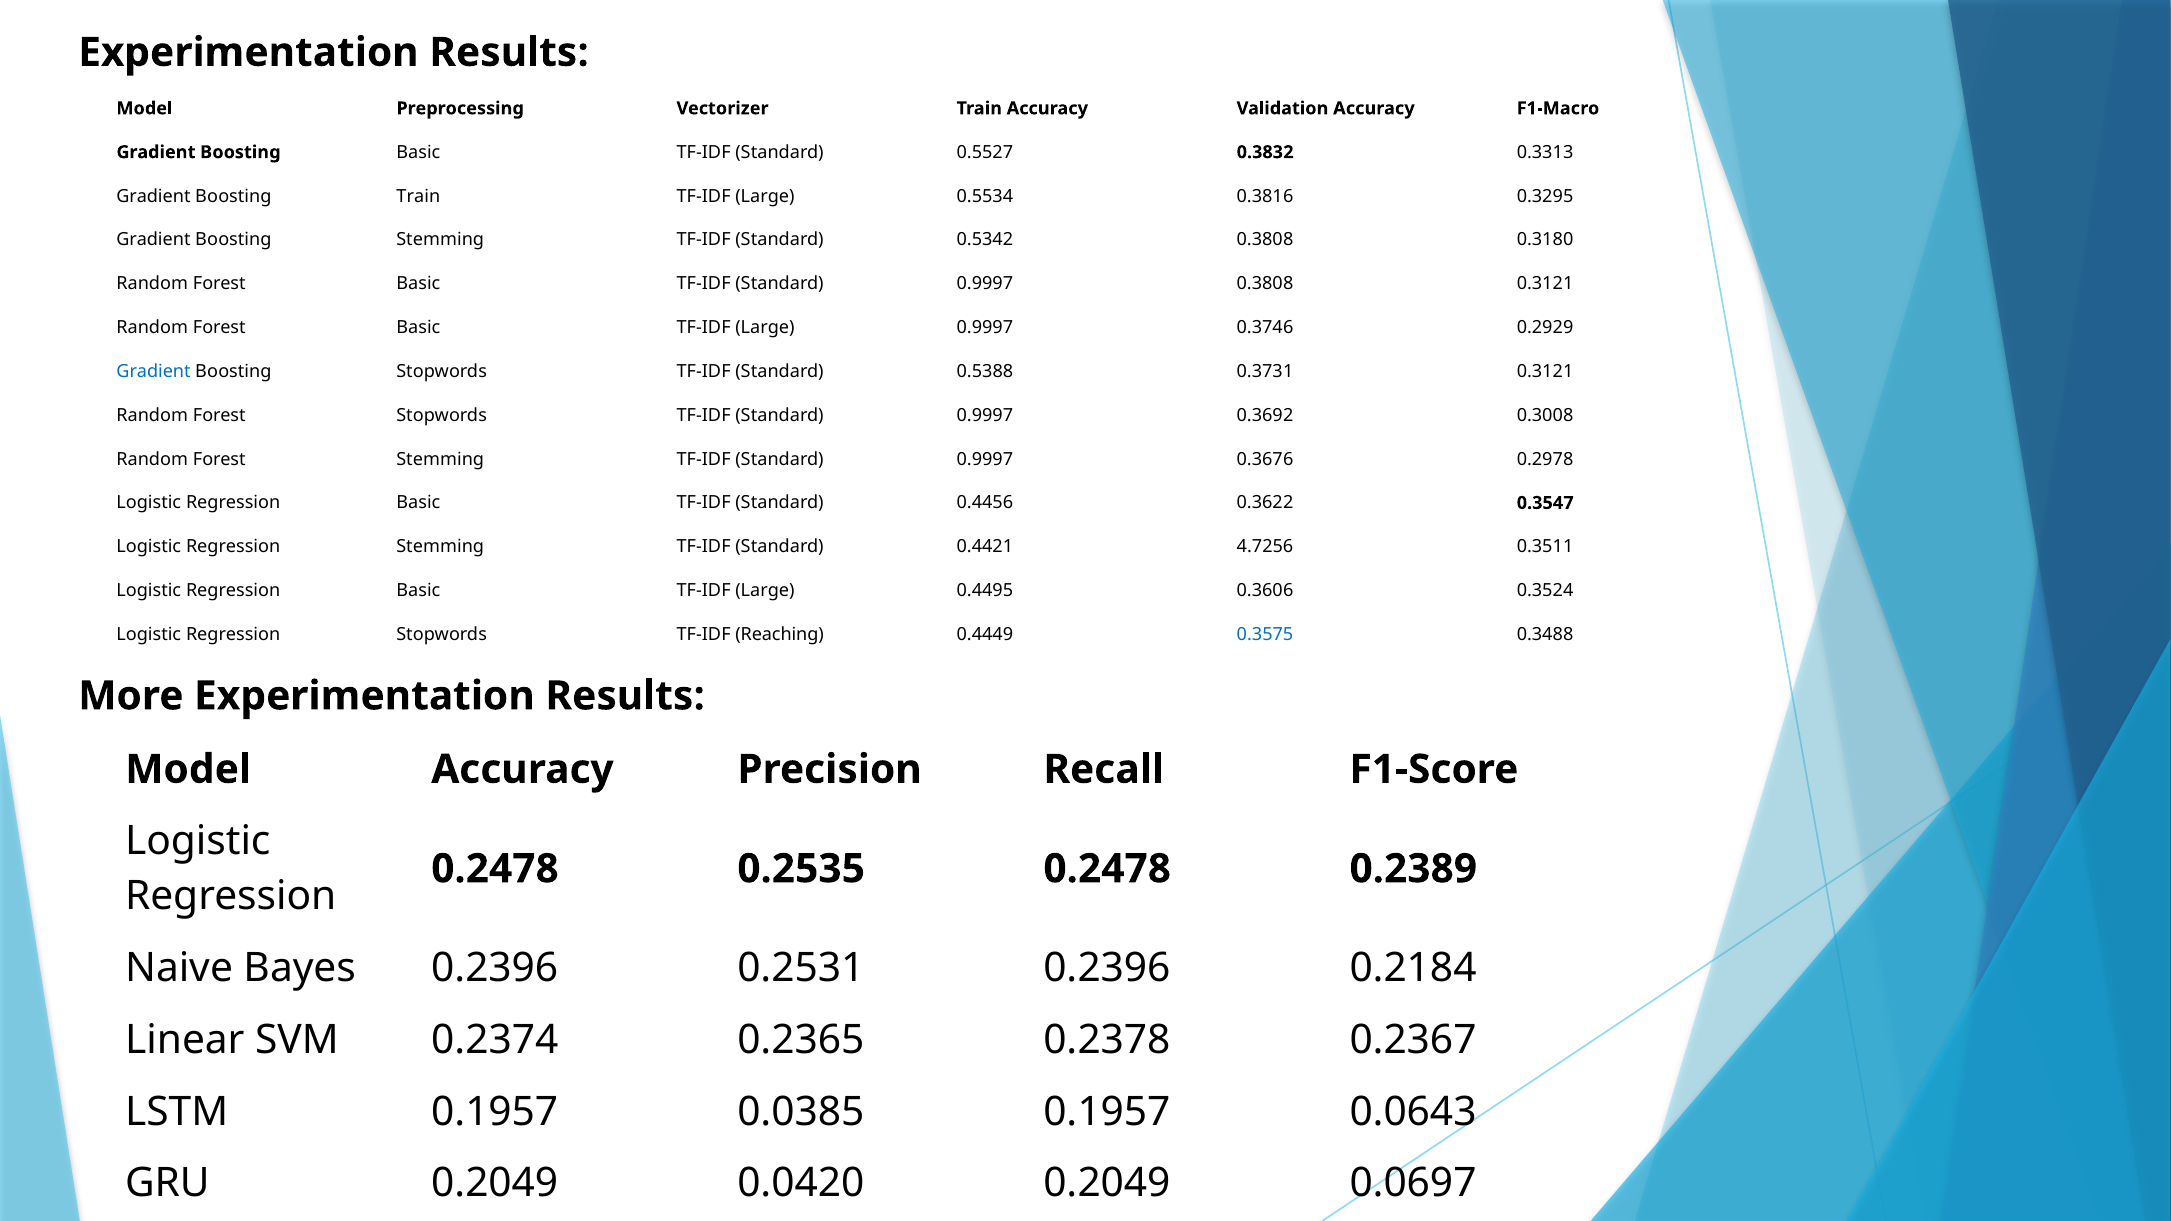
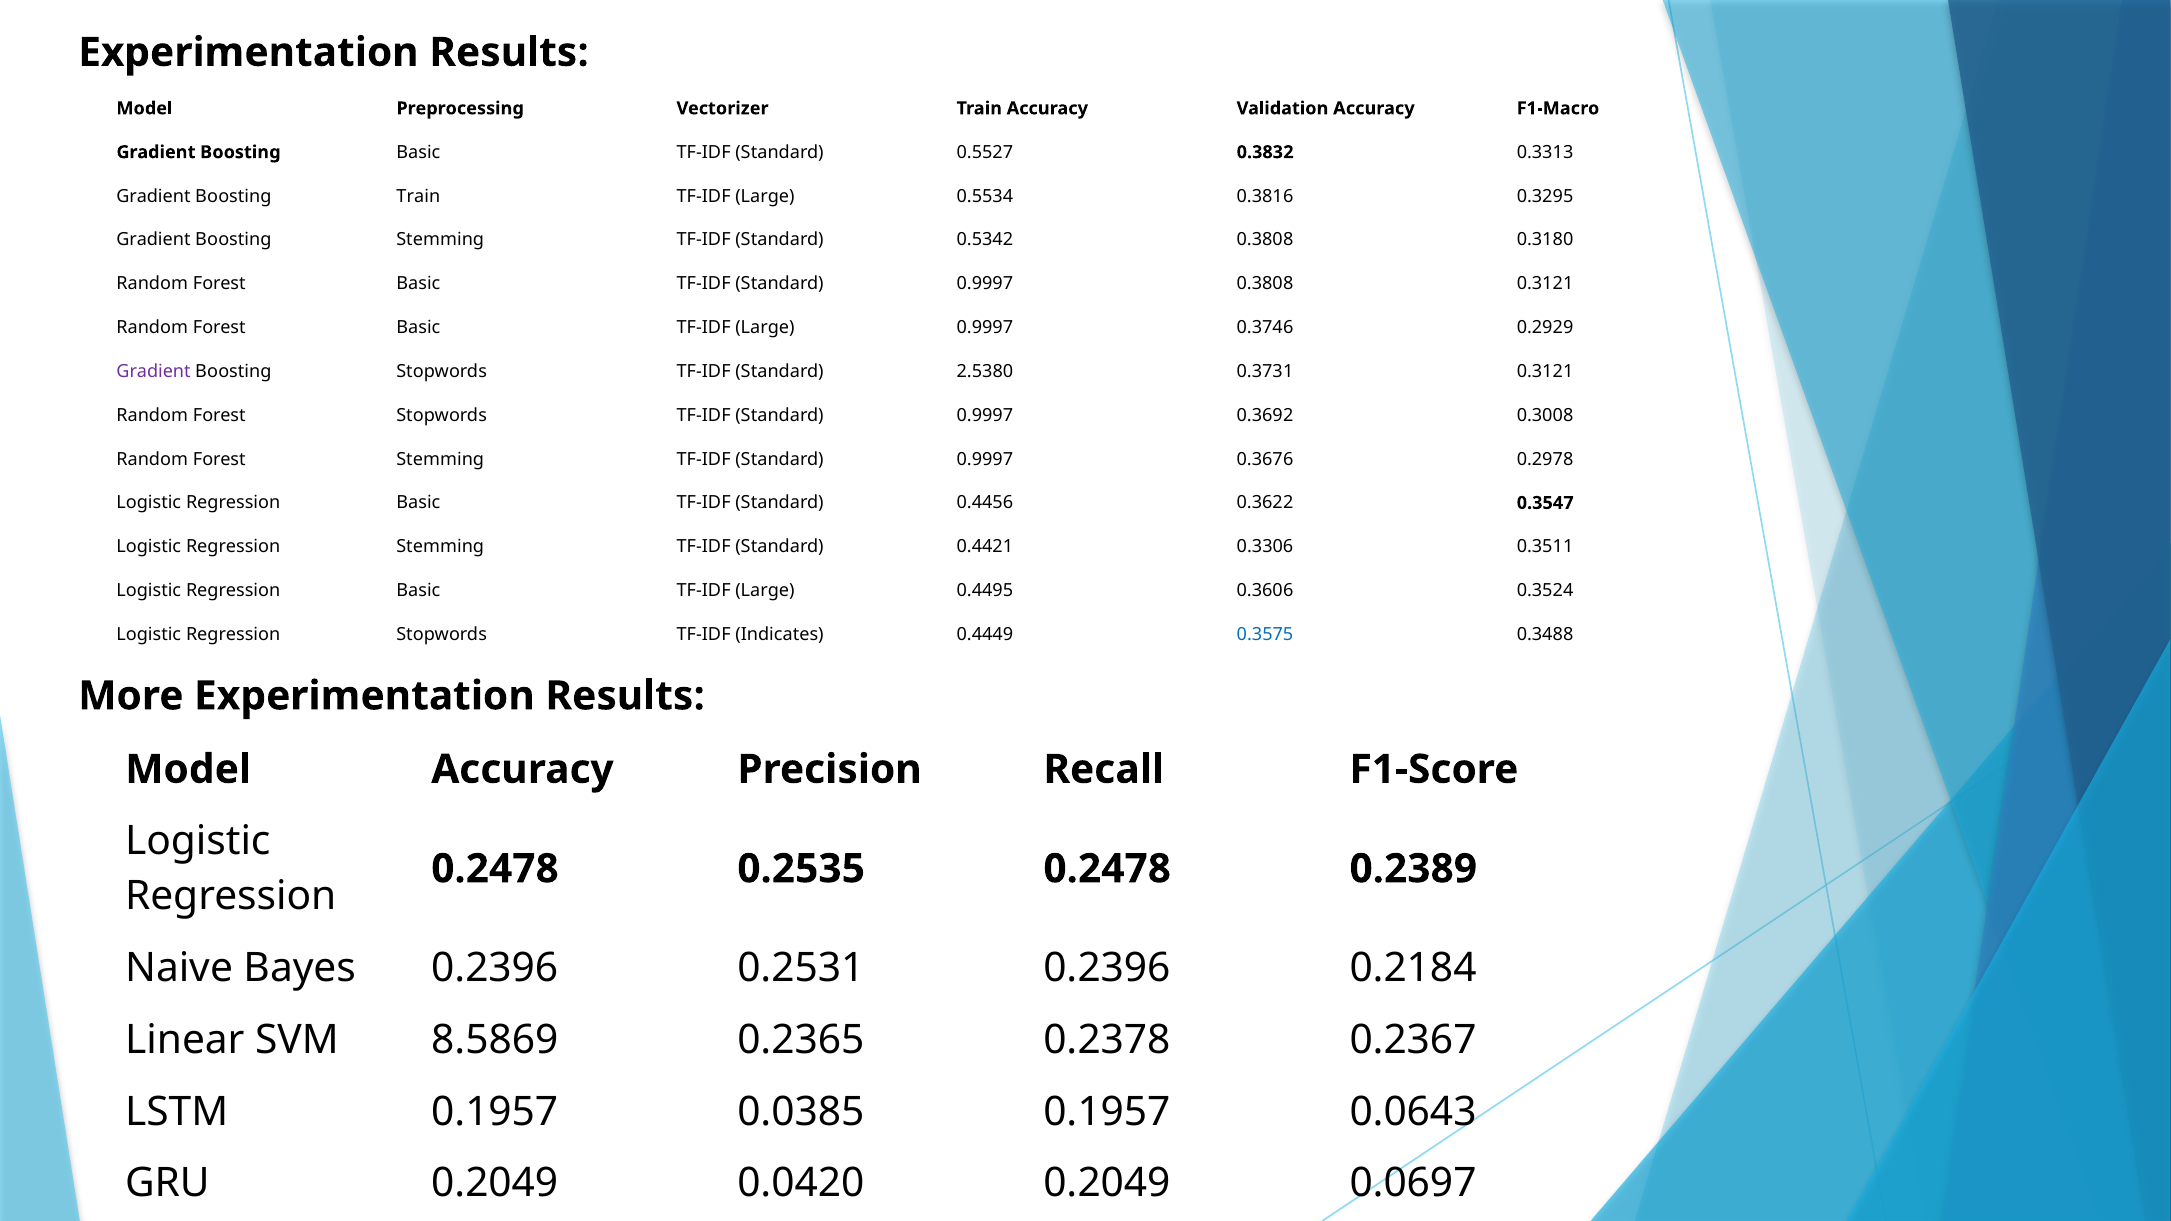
Gradient at (154, 371) colour: blue -> purple
0.5388: 0.5388 -> 2.5380
4.7256: 4.7256 -> 0.3306
Reaching: Reaching -> Indicates
0.2374: 0.2374 -> 8.5869
